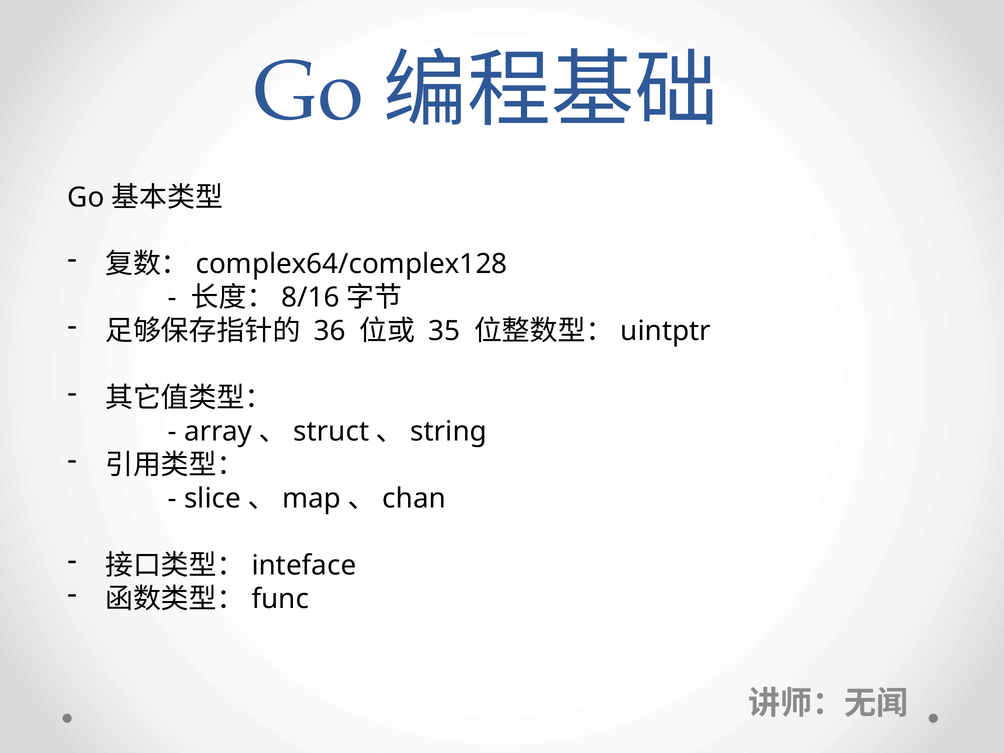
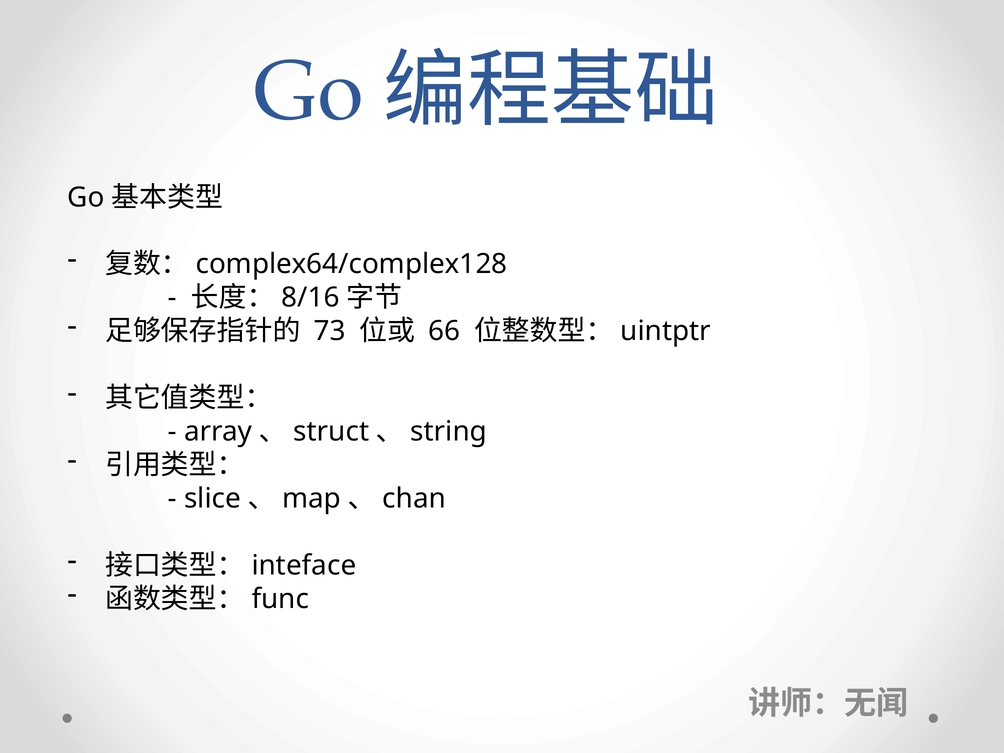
36: 36 -> 73
35: 35 -> 66
